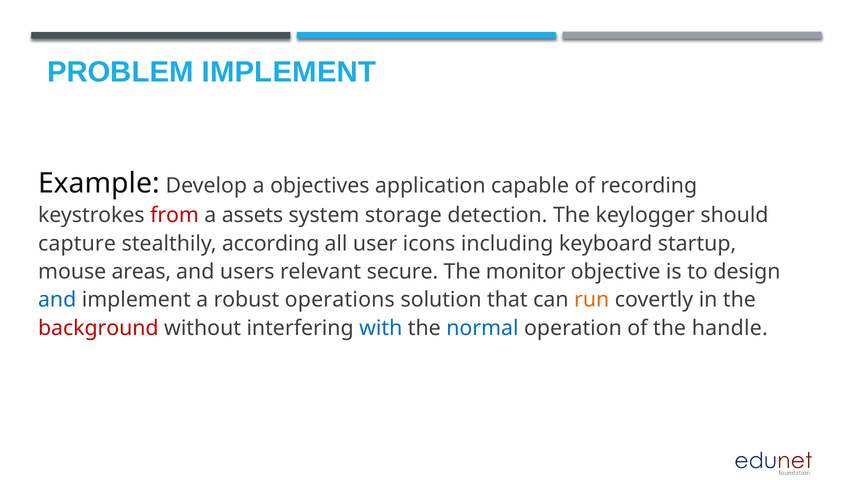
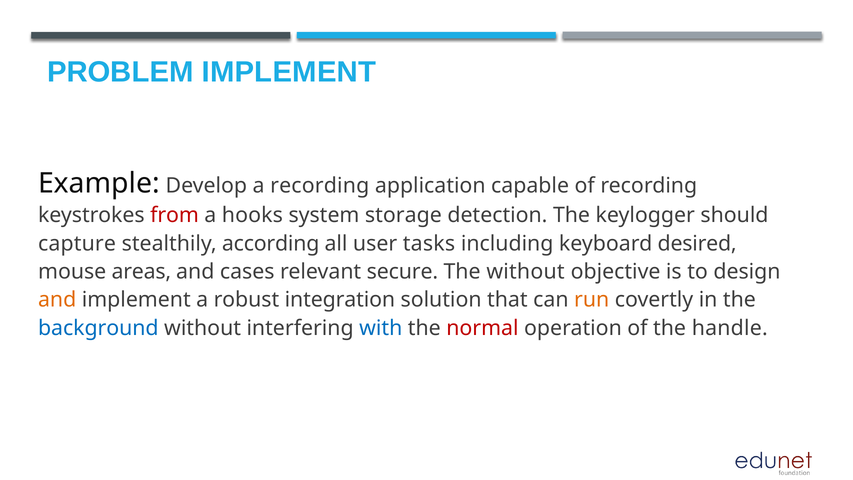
a objectives: objectives -> recording
assets: assets -> hooks
icons: icons -> tasks
startup: startup -> desired
users: users -> cases
The monitor: monitor -> without
and at (57, 300) colour: blue -> orange
operations: operations -> integration
background colour: red -> blue
normal colour: blue -> red
